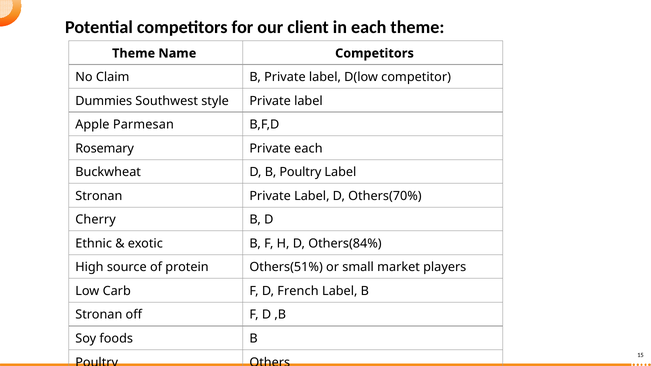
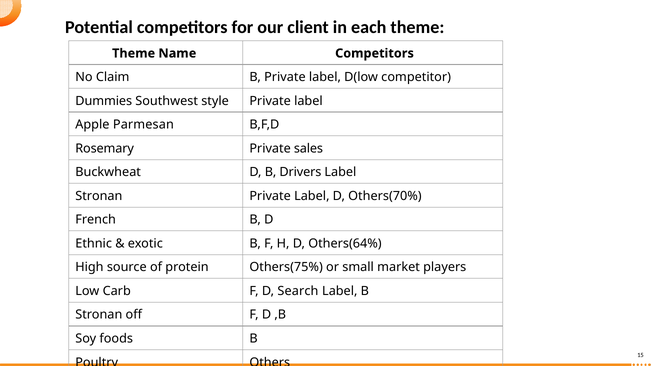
Private each: each -> sales
D B Poultry: Poultry -> Drivers
Cherry: Cherry -> French
Others(84%: Others(84% -> Others(64%
Others(51%: Others(51% -> Others(75%
French: French -> Search
